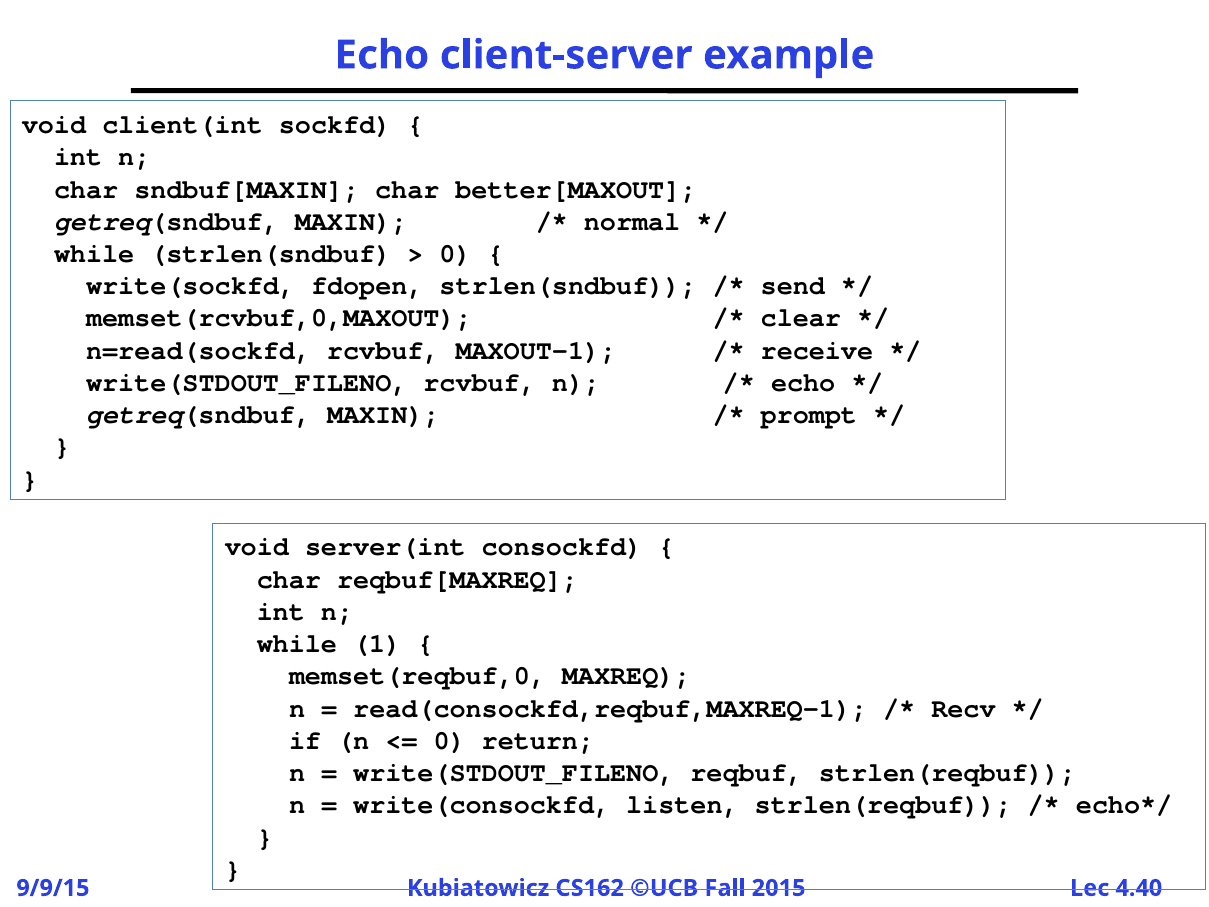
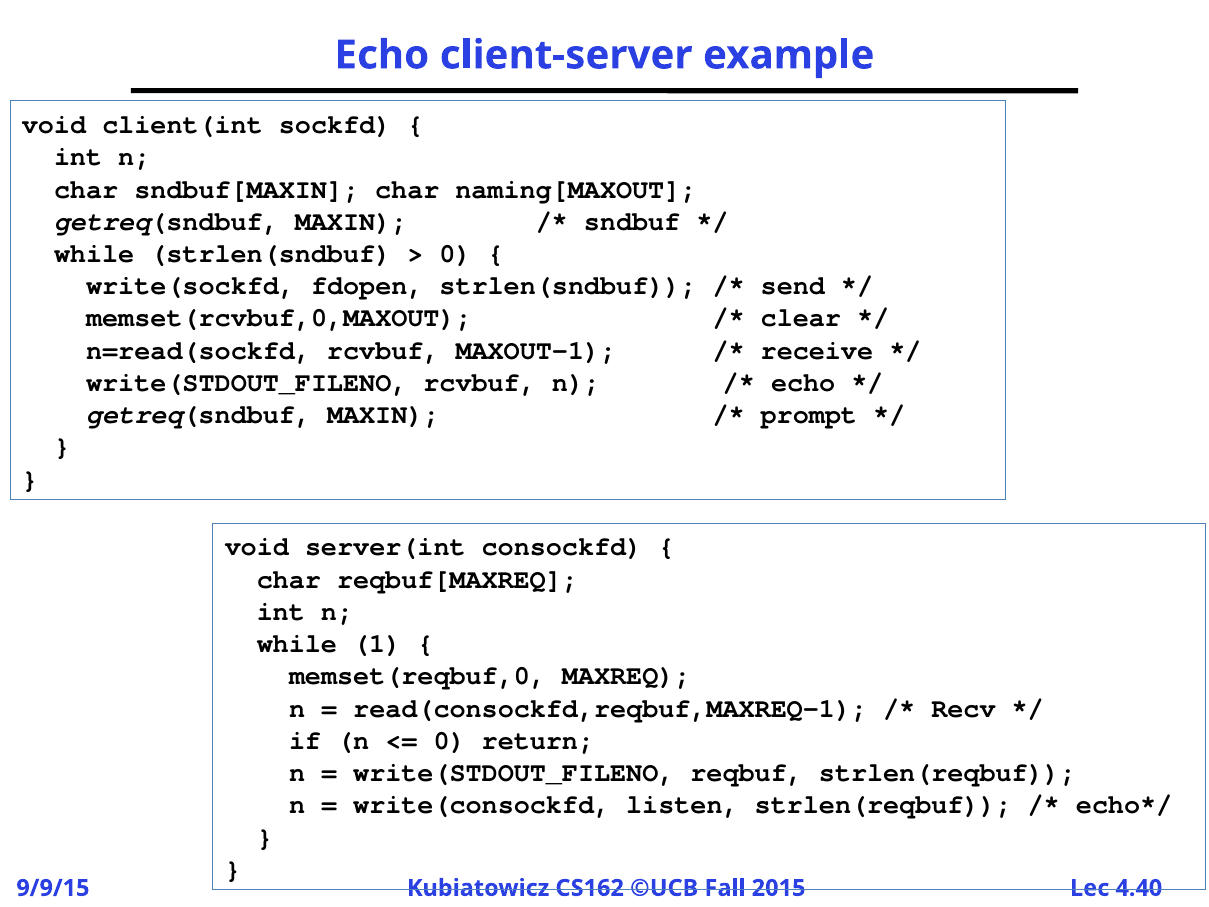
better[MAXOUT: better[MAXOUT -> naming[MAXOUT
normal: normal -> sndbuf
